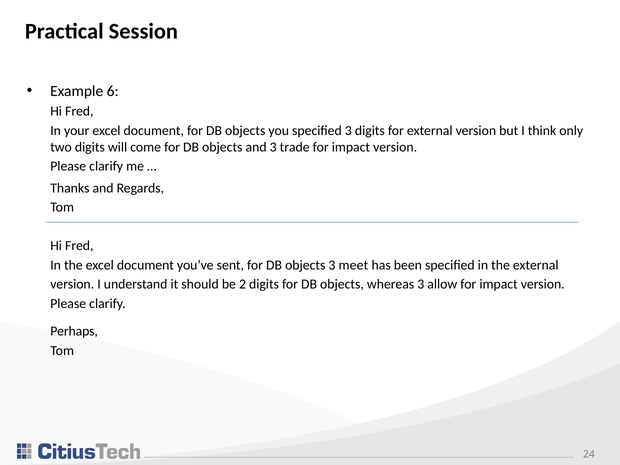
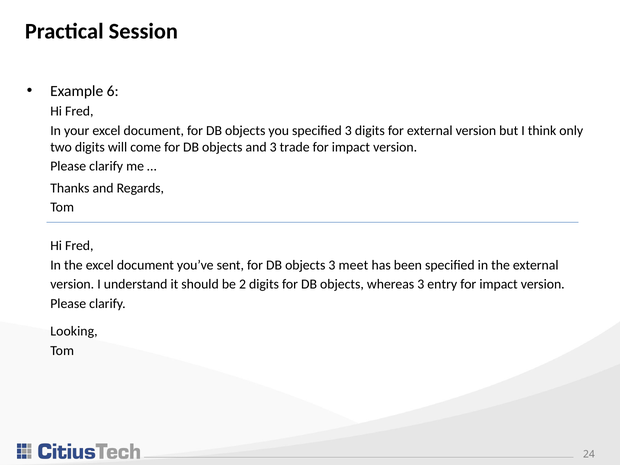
allow: allow -> entry
Perhaps: Perhaps -> Looking
